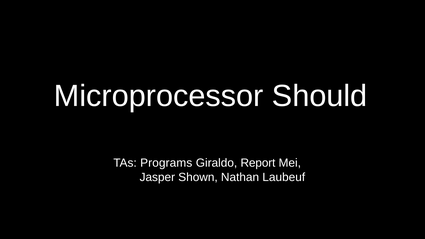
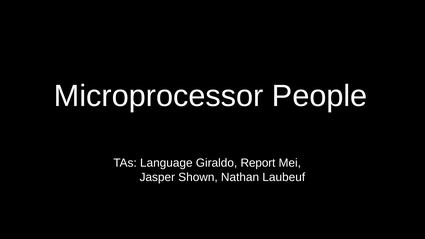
Should: Should -> People
Programs: Programs -> Language
